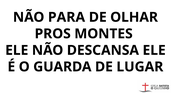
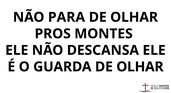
GUARDA DE LUGAR: LUGAR -> OLHAR
